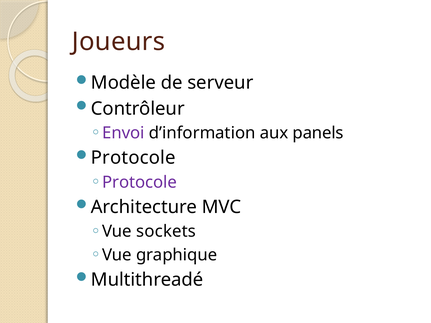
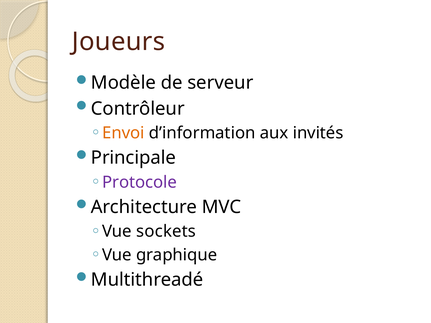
Envoi colour: purple -> orange
panels: panels -> invités
Protocole at (133, 158): Protocole -> Principale
